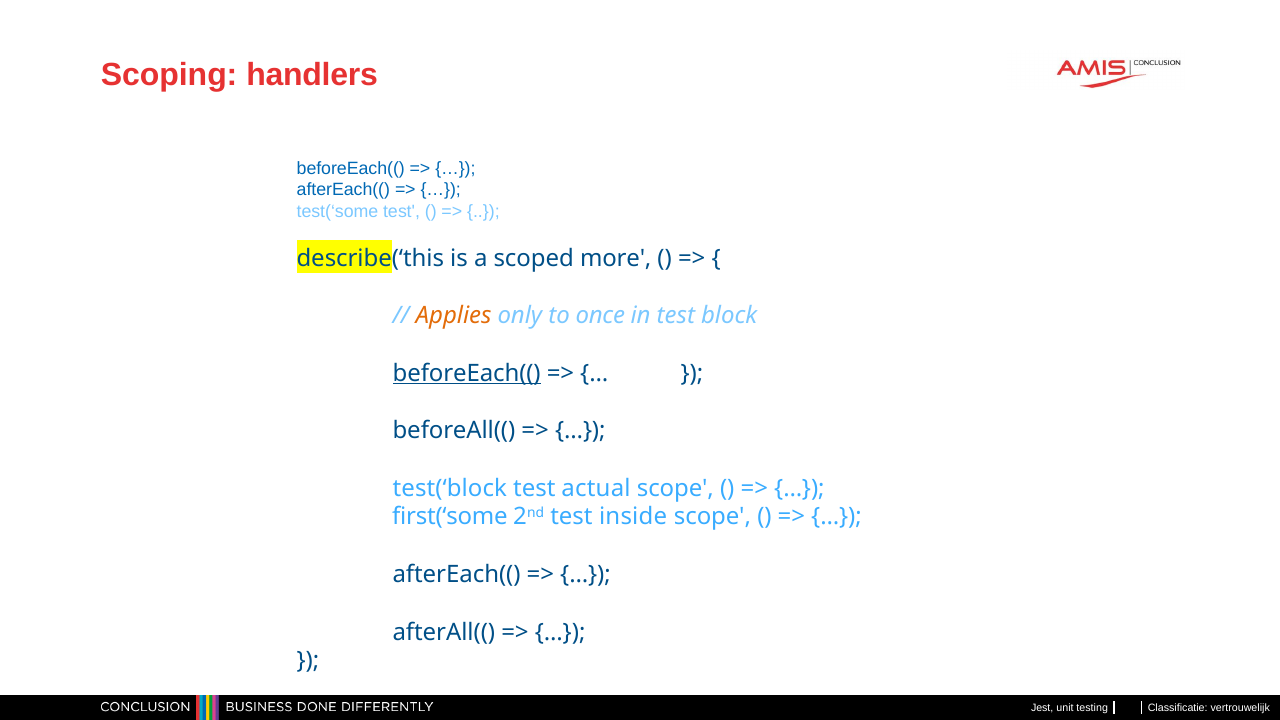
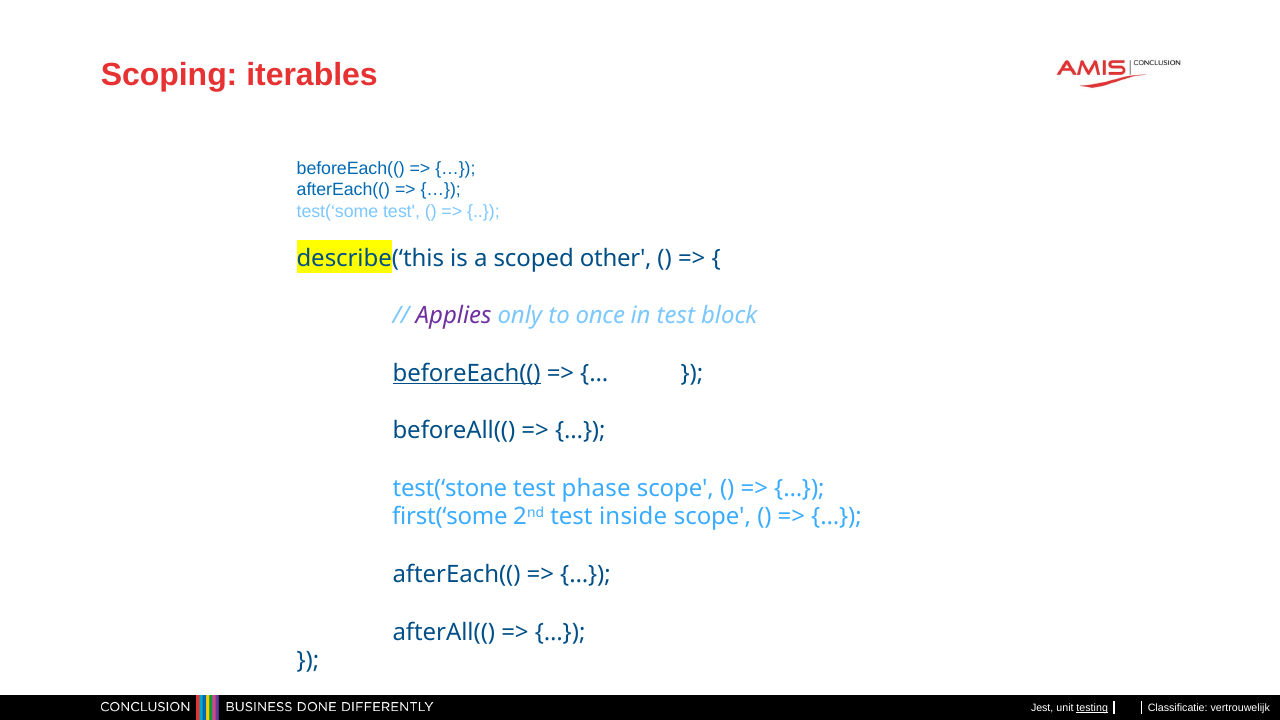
handlers: handlers -> iterables
more: more -> other
Applies colour: orange -> purple
test(‘block: test(‘block -> test(‘stone
actual: actual -> phase
testing underline: none -> present
